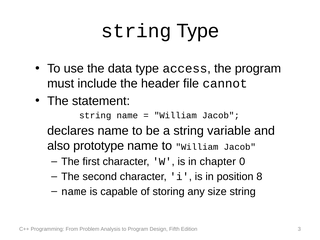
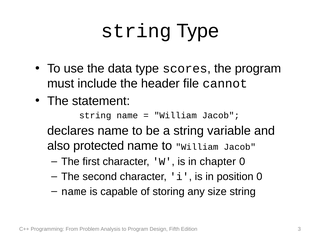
access: access -> scores
prototype: prototype -> protected
position 8: 8 -> 0
